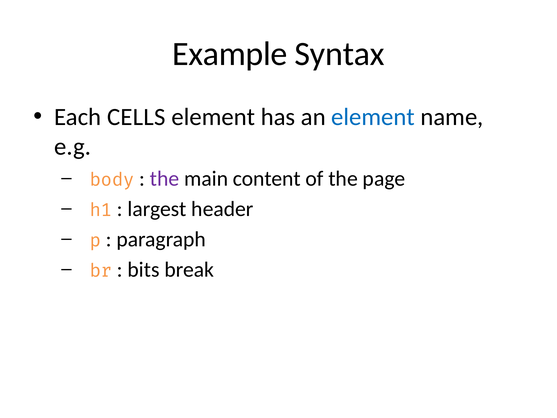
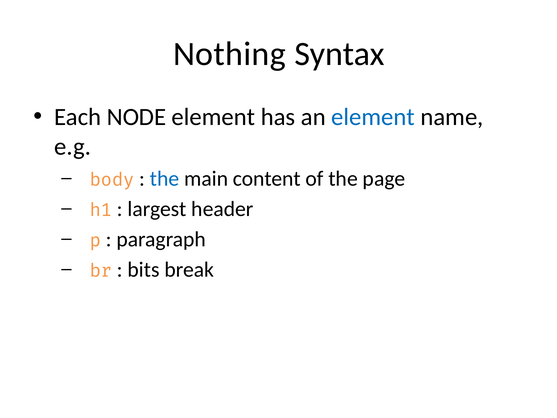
Example: Example -> Nothing
CELLS: CELLS -> NODE
the at (165, 179) colour: purple -> blue
